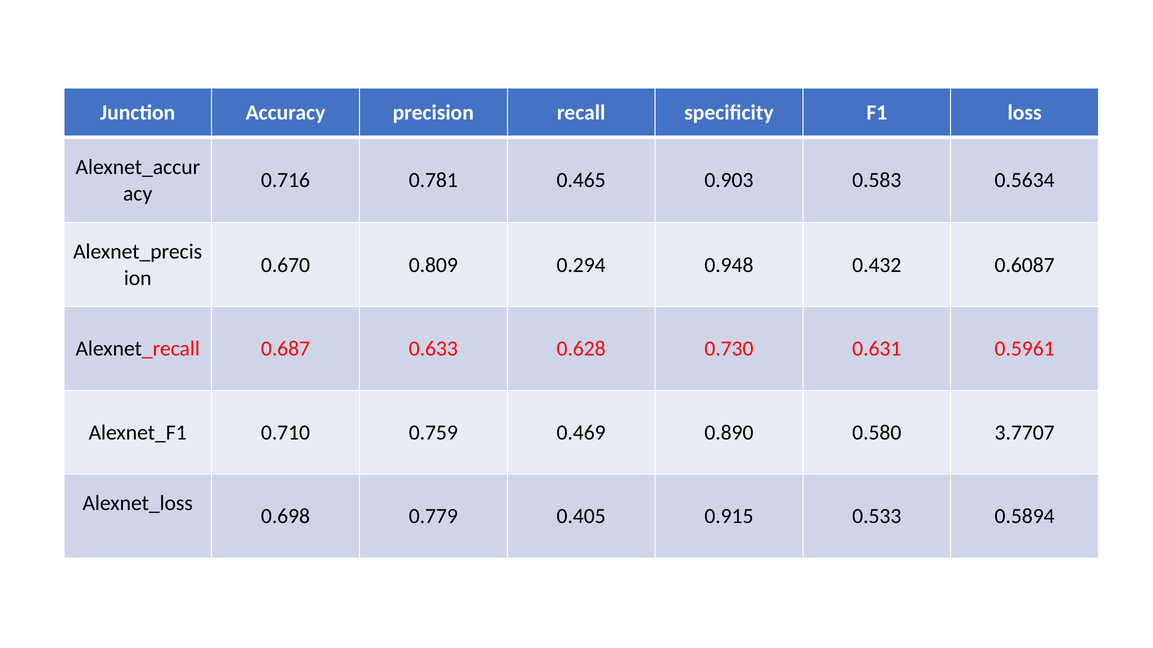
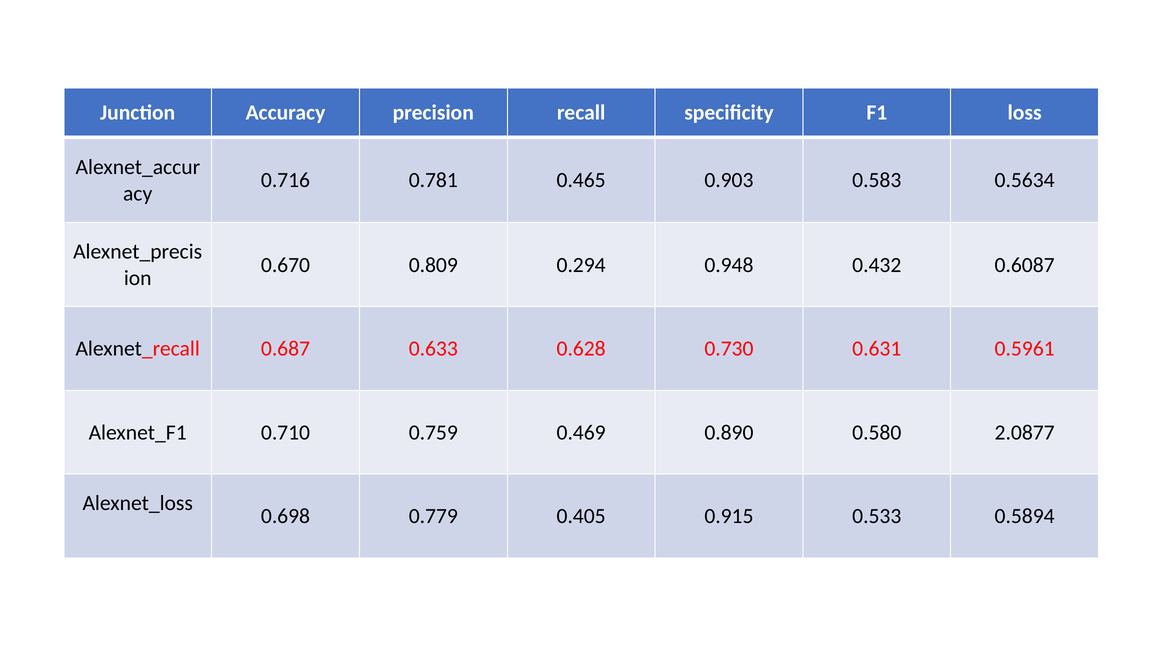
3.7707: 3.7707 -> 2.0877
